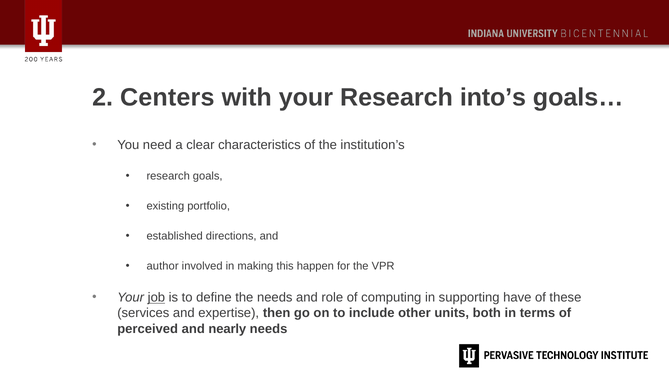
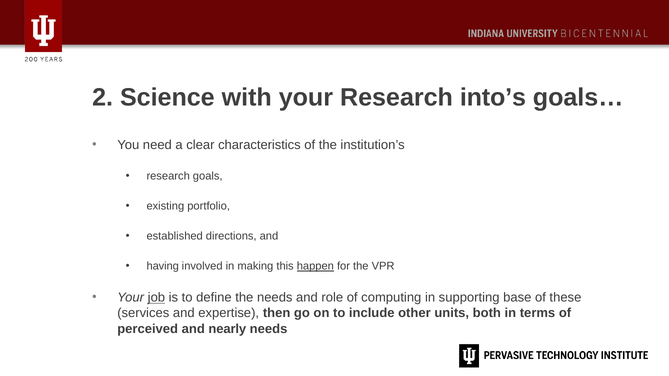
Centers: Centers -> Science
author: author -> having
happen underline: none -> present
have: have -> base
